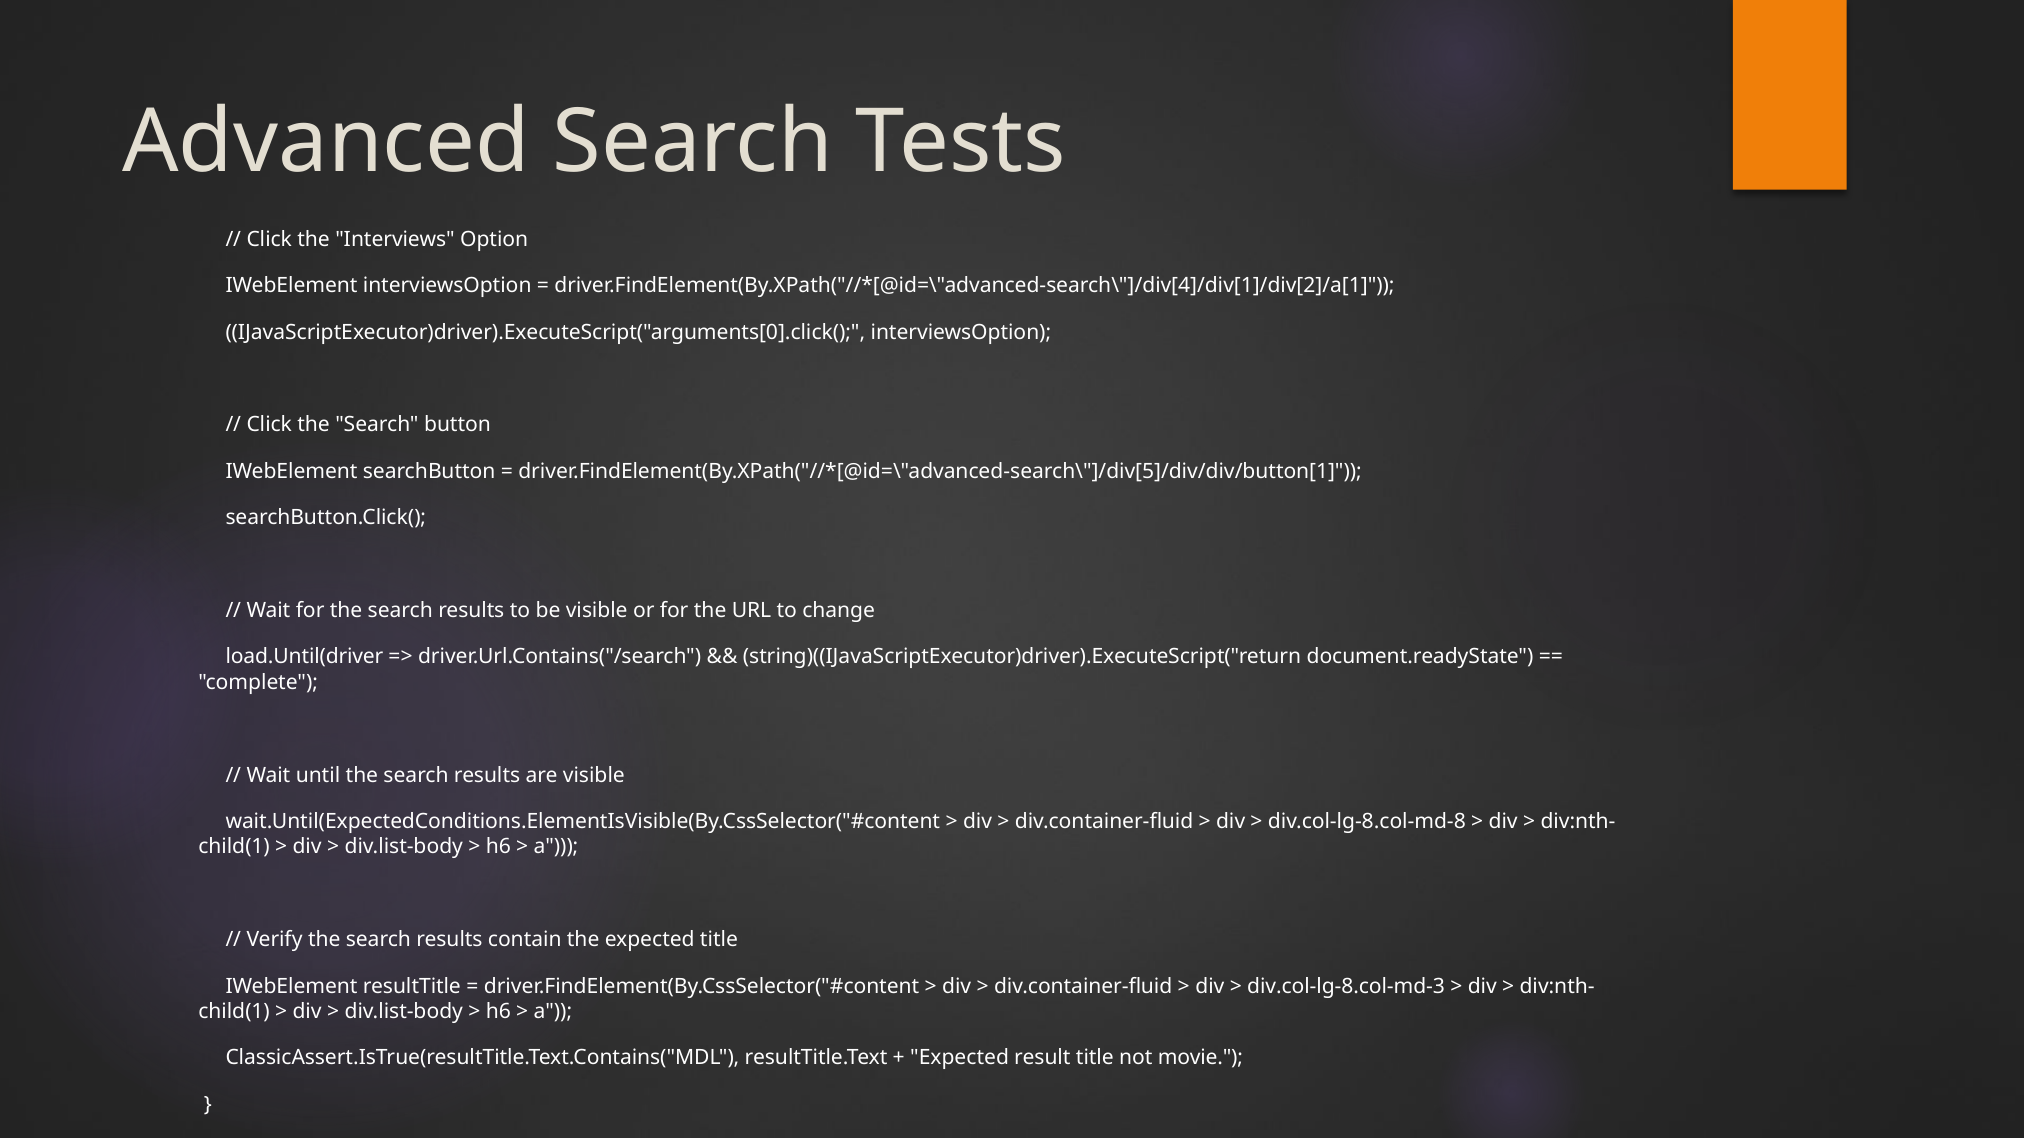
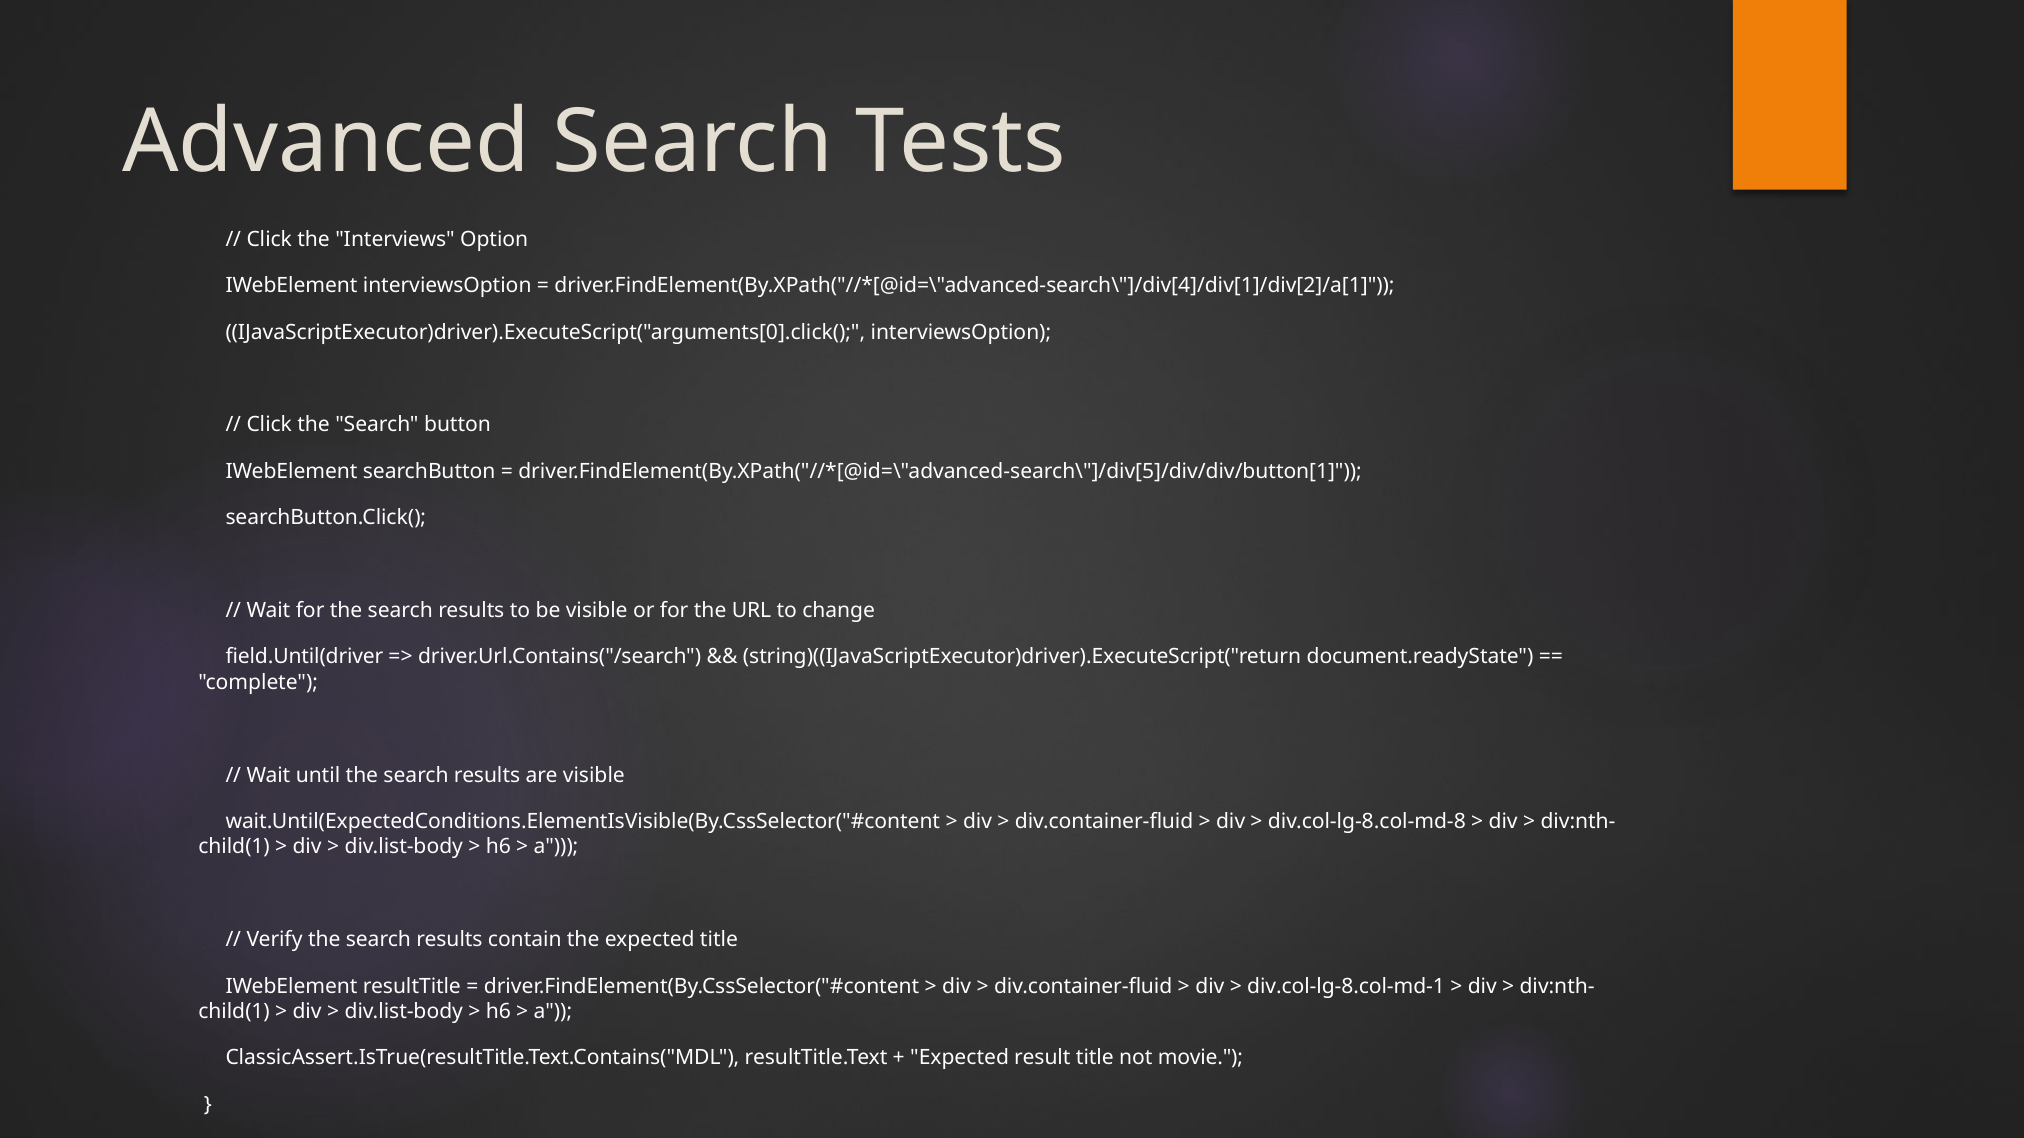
load.Until(driver: load.Until(driver -> field.Until(driver
div.col-lg-8.col-md-3: div.col-lg-8.col-md-3 -> div.col-lg-8.col-md-1
